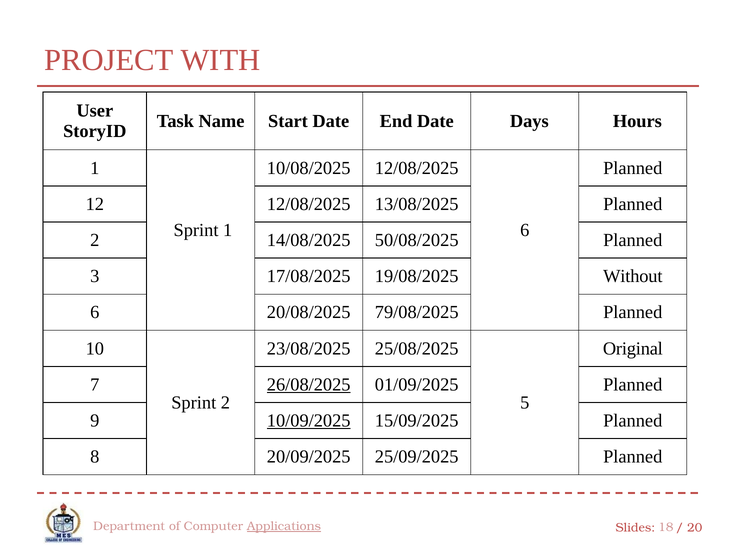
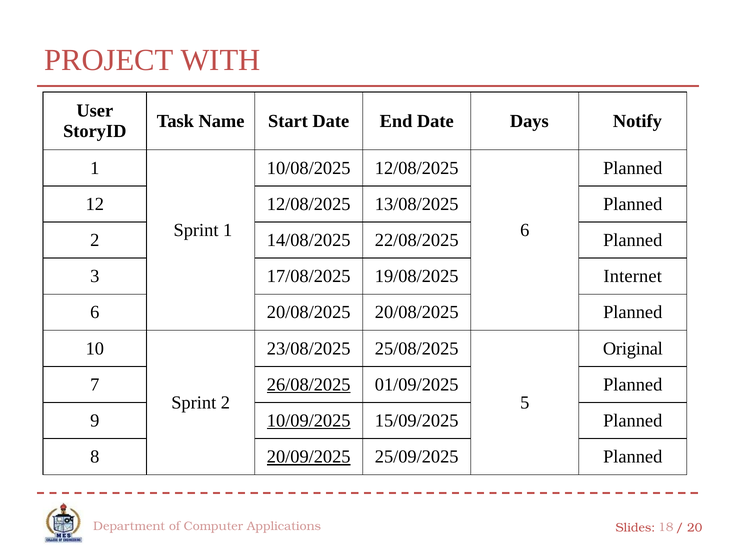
Hours: Hours -> Notify
50/08/2025: 50/08/2025 -> 22/08/2025
Without: Without -> Internet
20/08/2025 79/08/2025: 79/08/2025 -> 20/08/2025
20/09/2025 underline: none -> present
Applications underline: present -> none
